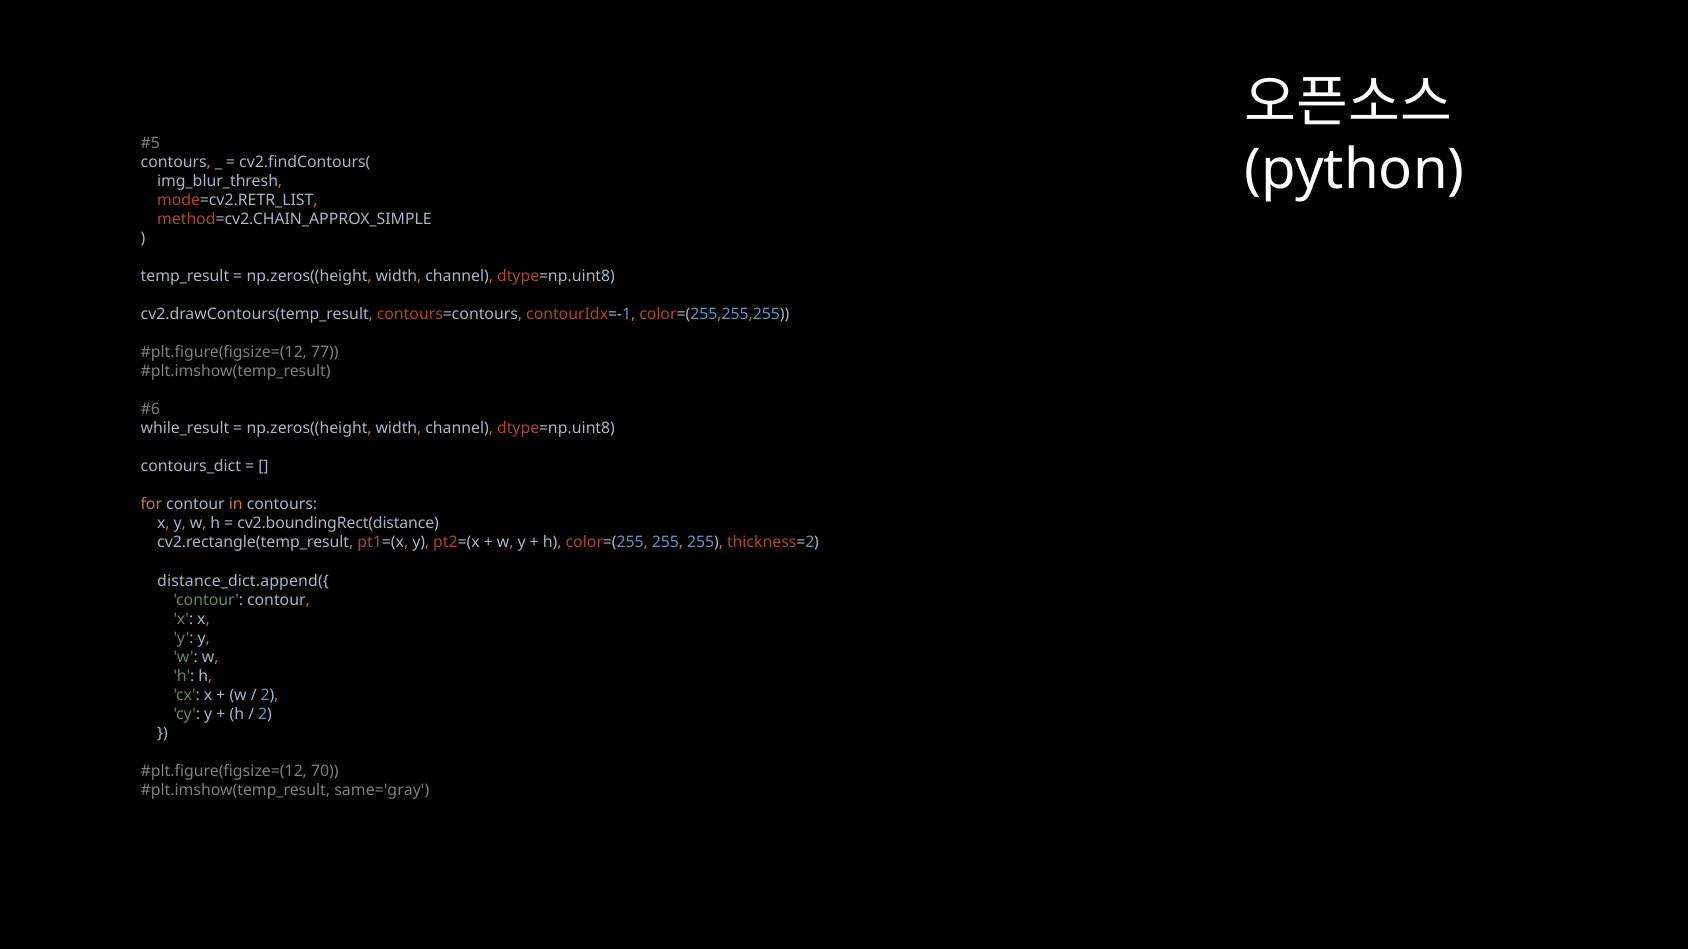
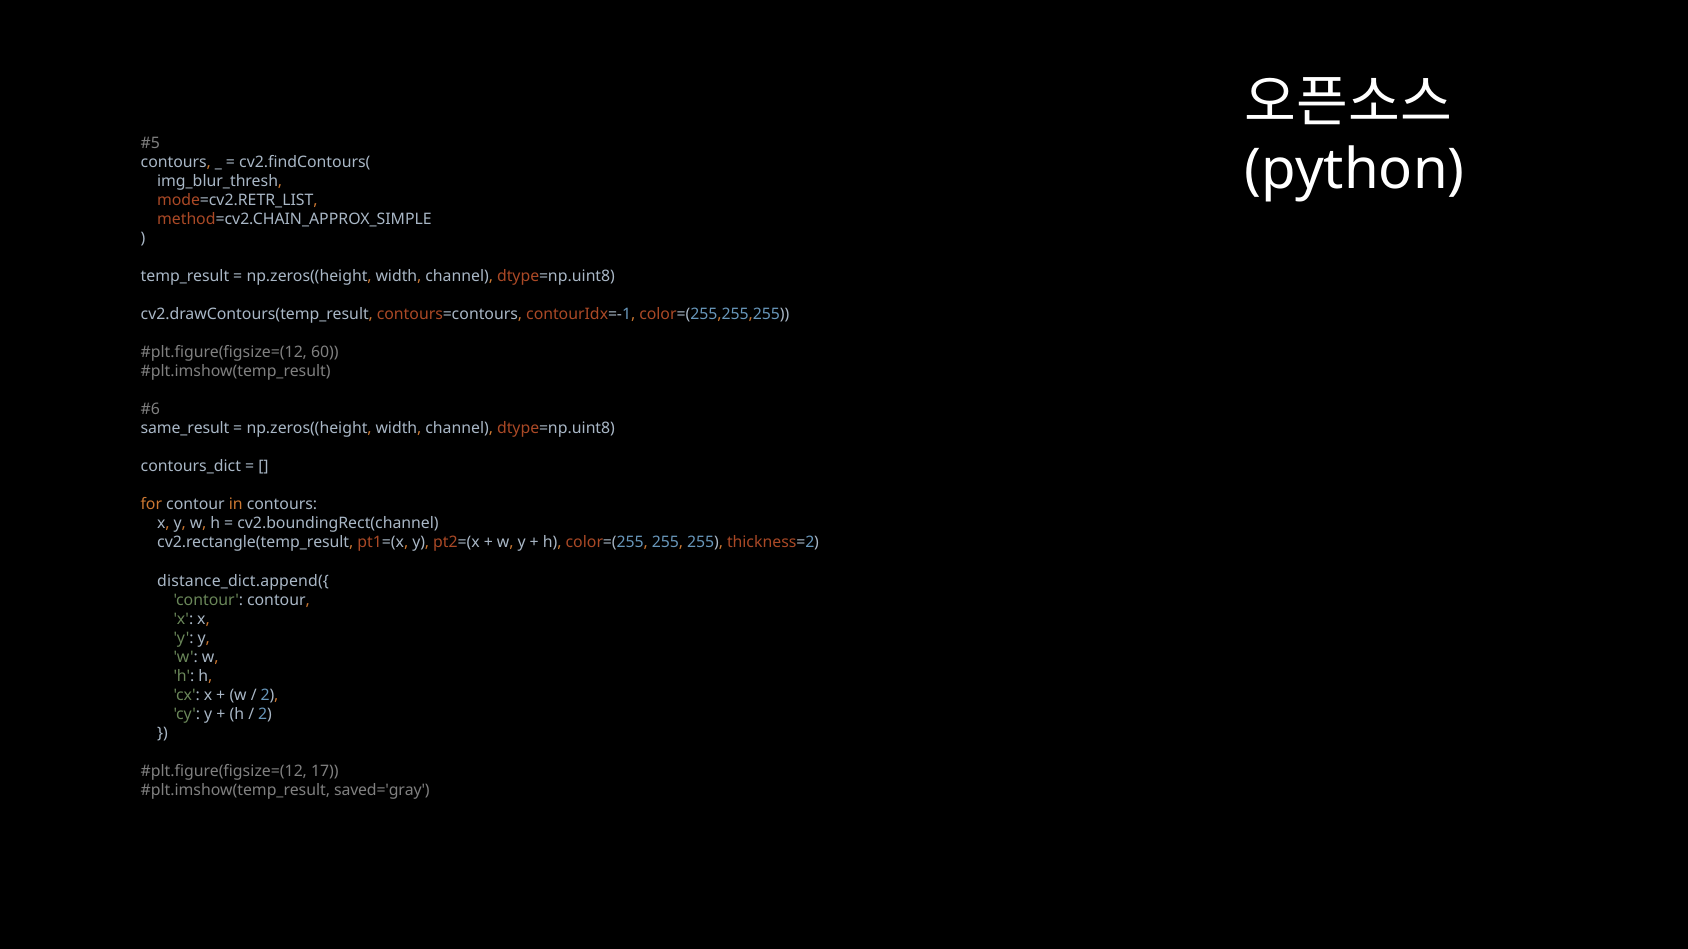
77: 77 -> 60
while_result: while_result -> same_result
cv2.boundingRect(distance: cv2.boundingRect(distance -> cv2.boundingRect(channel
70: 70 -> 17
same='gray: same='gray -> saved='gray
